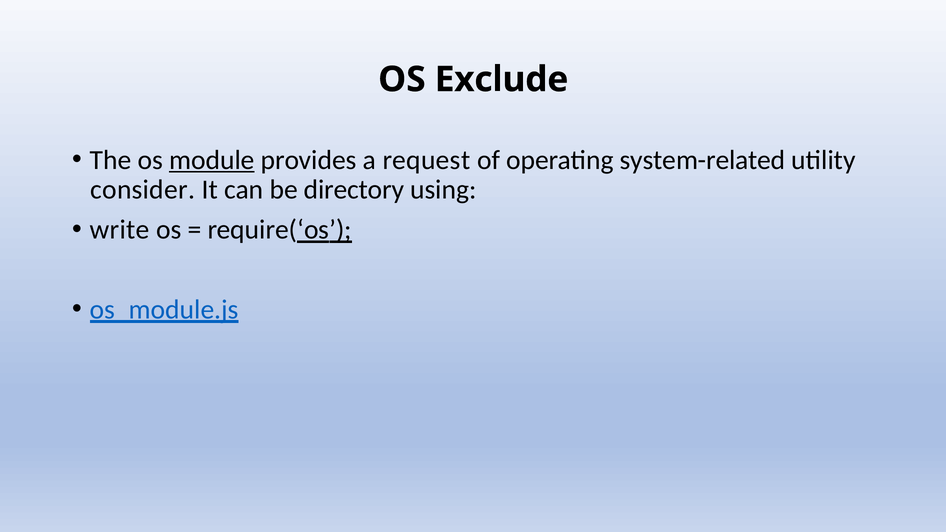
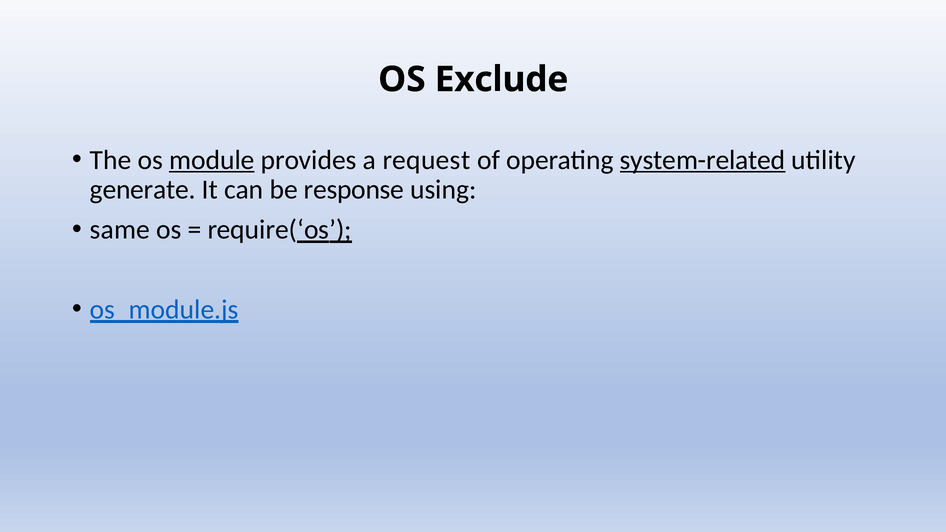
system-related underline: none -> present
consider: consider -> generate
directory: directory -> response
write: write -> same
